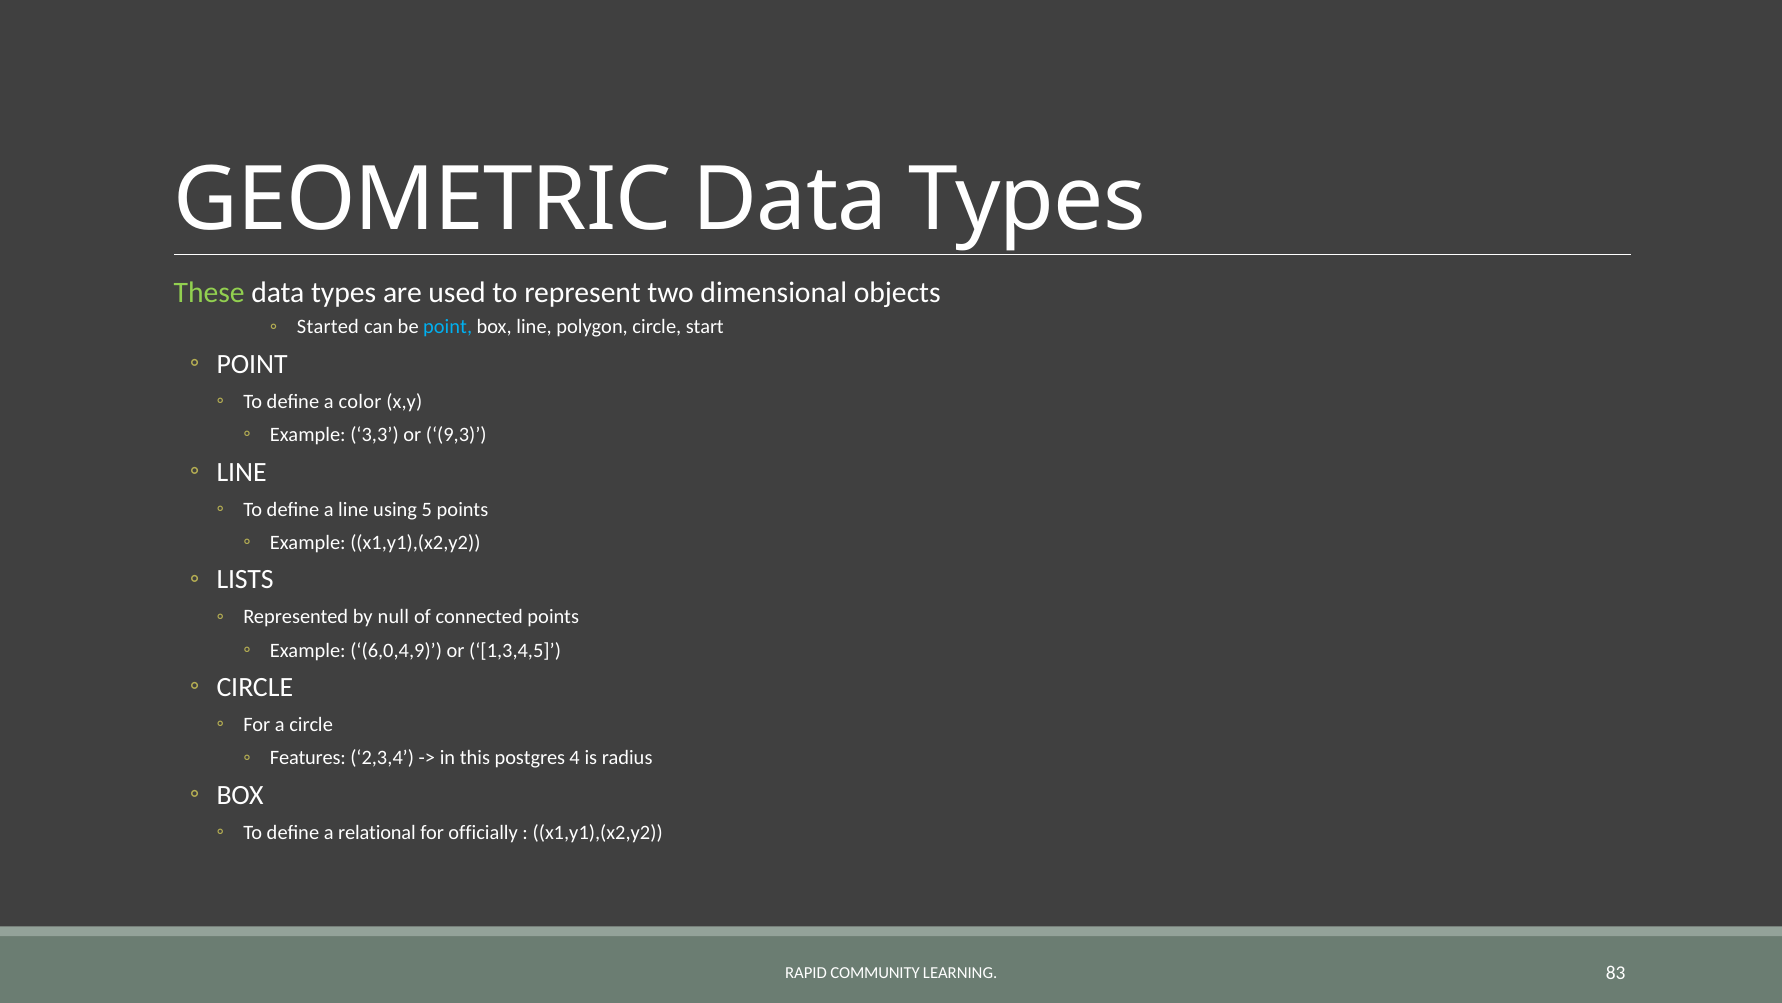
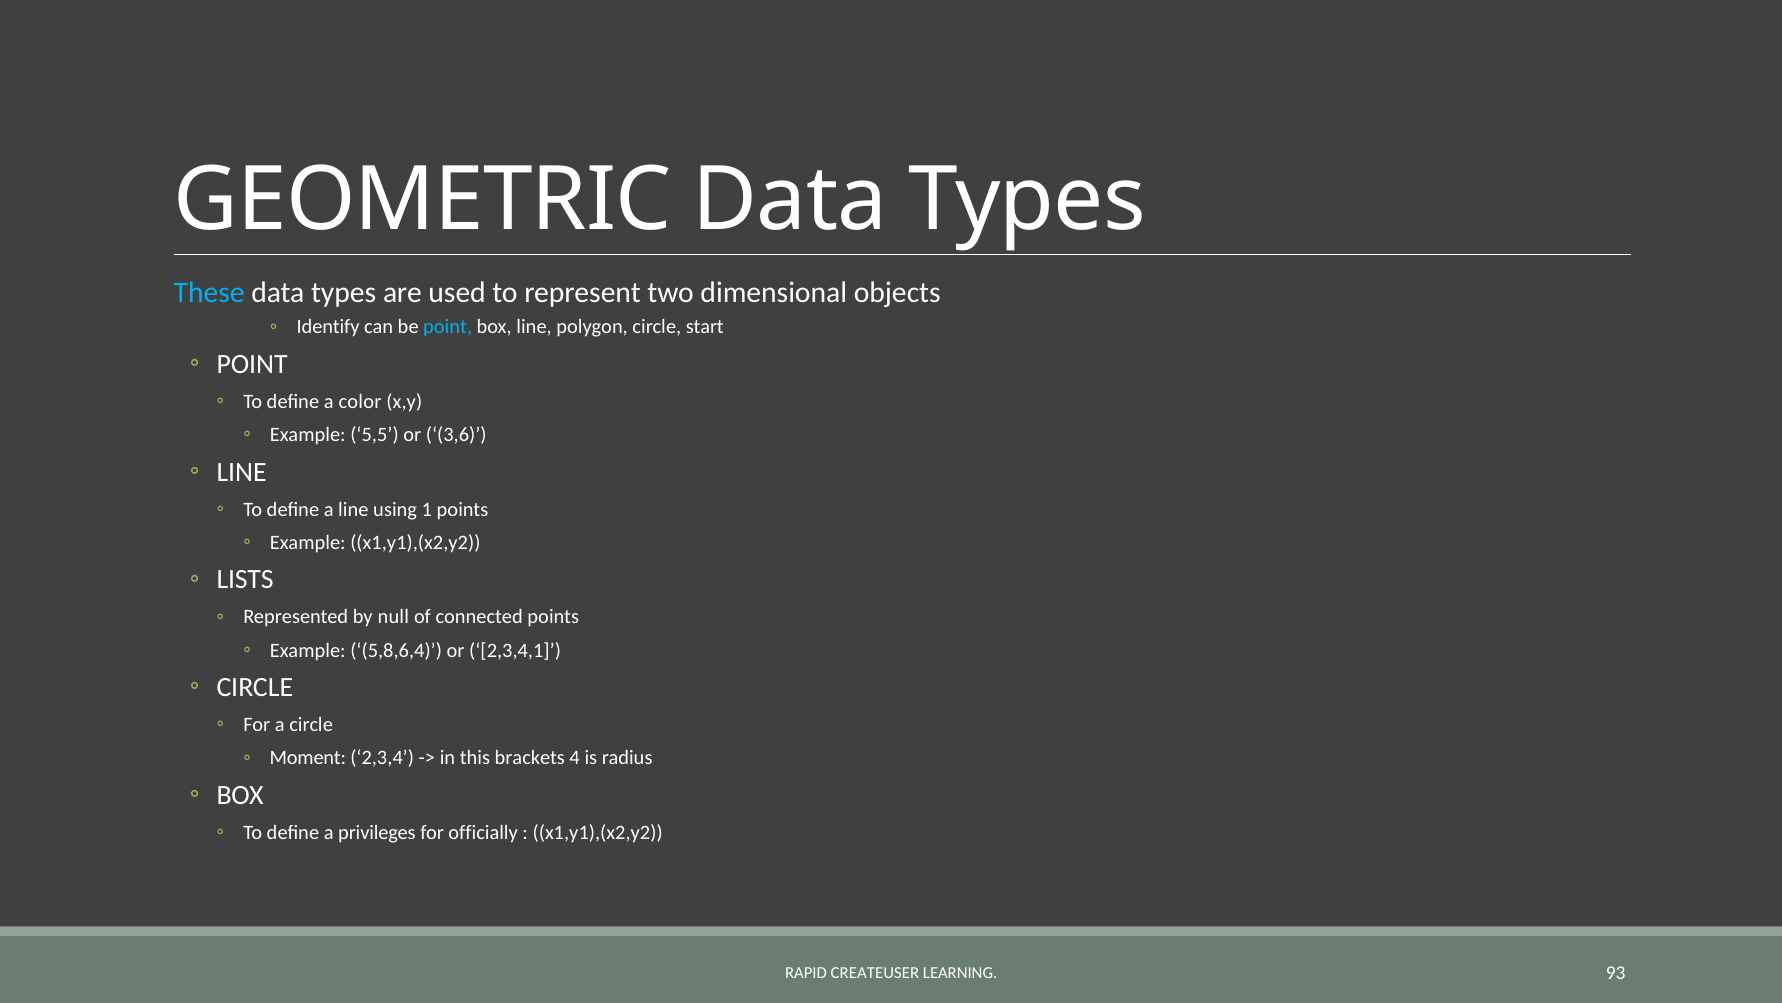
These colour: light green -> light blue
Started: Started -> Identify
3,3: 3,3 -> 5,5
9,3: 9,3 -> 3,6
5: 5 -> 1
6,0,4,9: 6,0,4,9 -> 5,8,6,4
1,3,4,5: 1,3,4,5 -> 2,3,4,1
Features: Features -> Moment
postgres: postgres -> brackets
relational: relational -> privileges
COMMUNITY: COMMUNITY -> CREATEUSER
83: 83 -> 93
